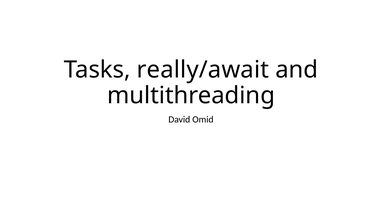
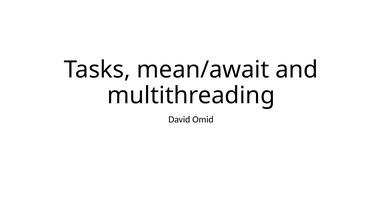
really/await: really/await -> mean/await
